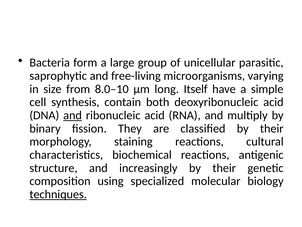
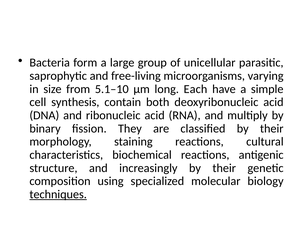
8.0–10: 8.0–10 -> 5.1–10
Itself: Itself -> Each
and at (73, 115) underline: present -> none
